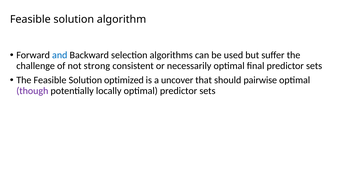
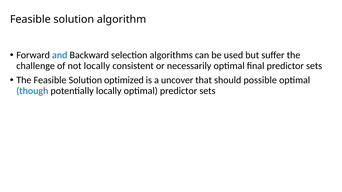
not strong: strong -> locally
pairwise: pairwise -> possible
though colour: purple -> blue
